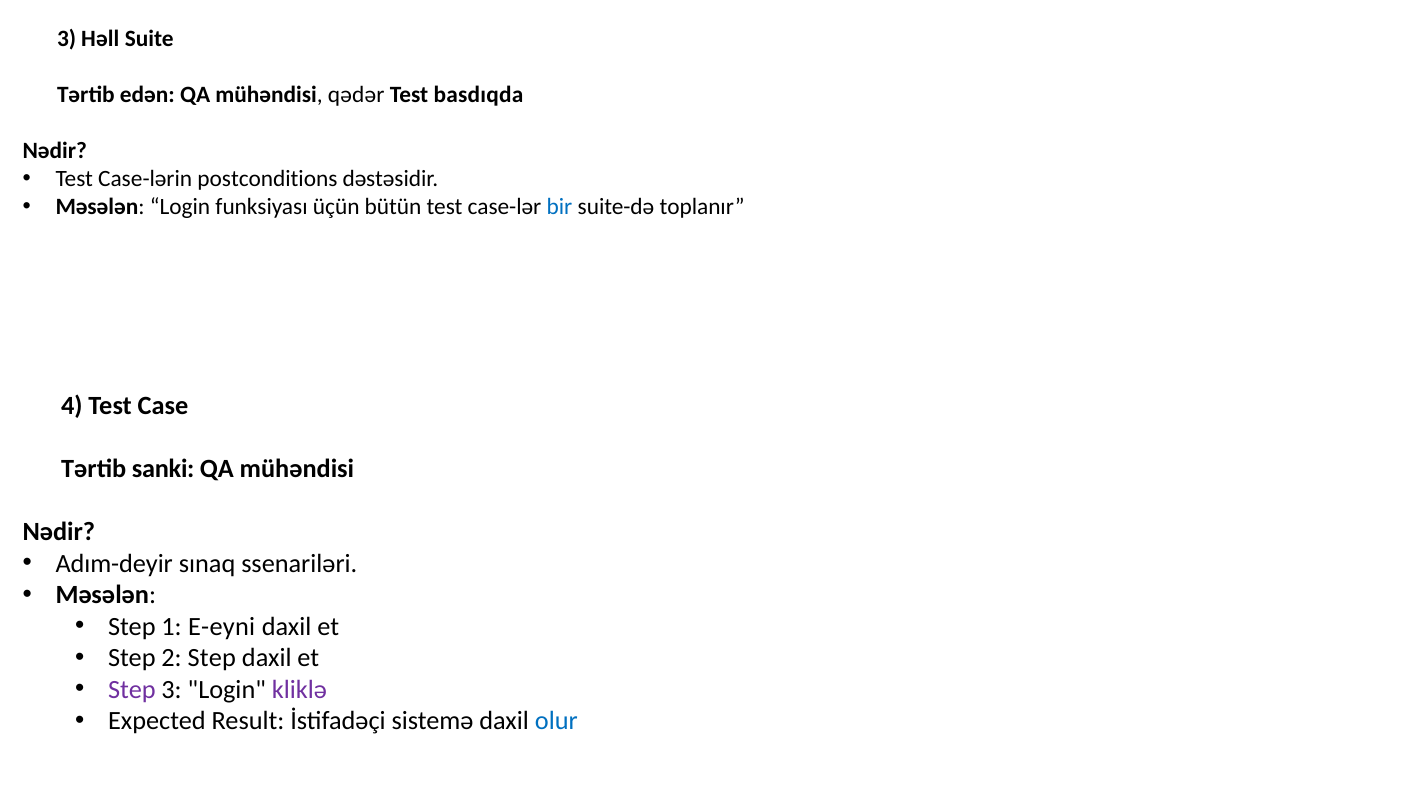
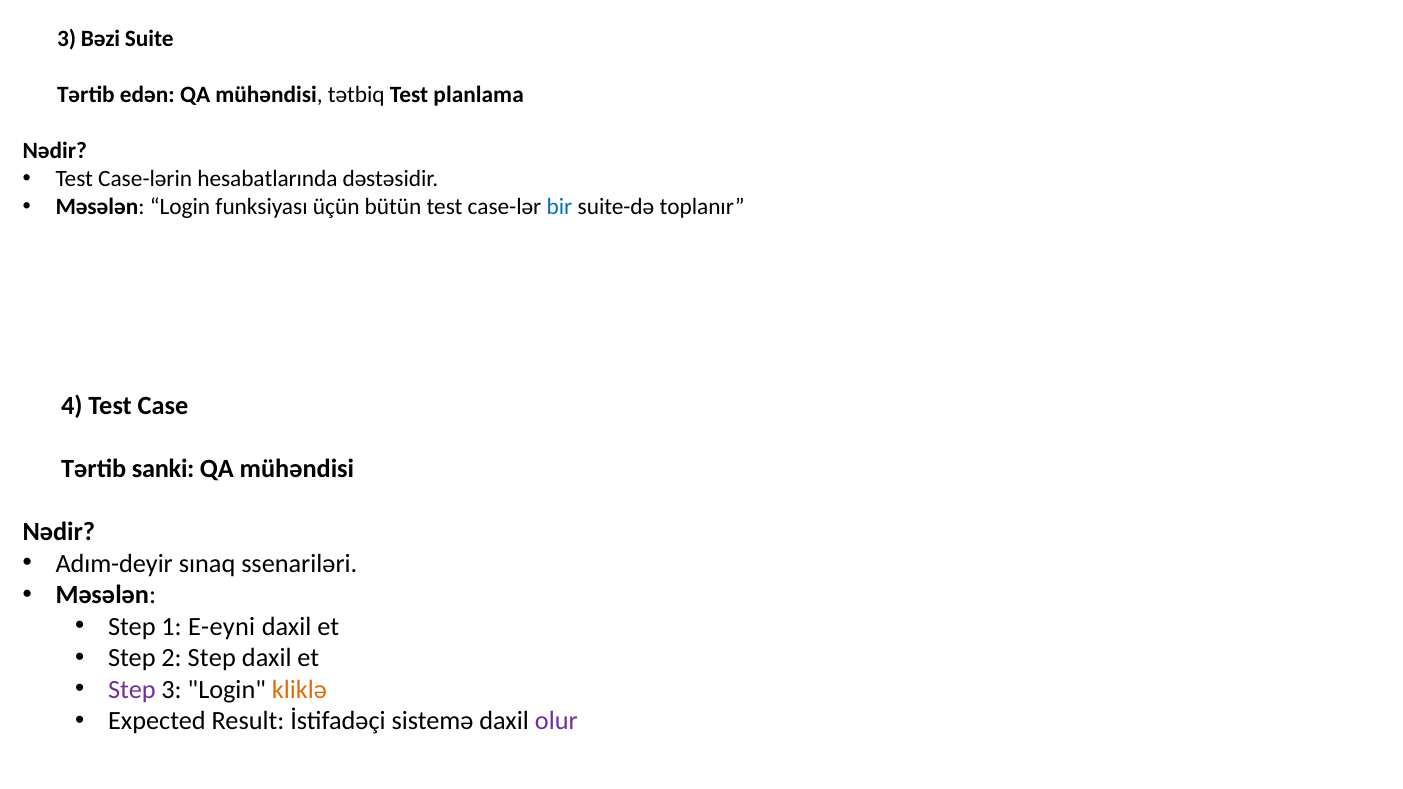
Həll: Həll -> Bəzi
qədər: qədər -> tətbiq
basdıqda: basdıqda -> planlama
postconditions: postconditions -> hesabatlarında
kliklə colour: purple -> orange
olur colour: blue -> purple
